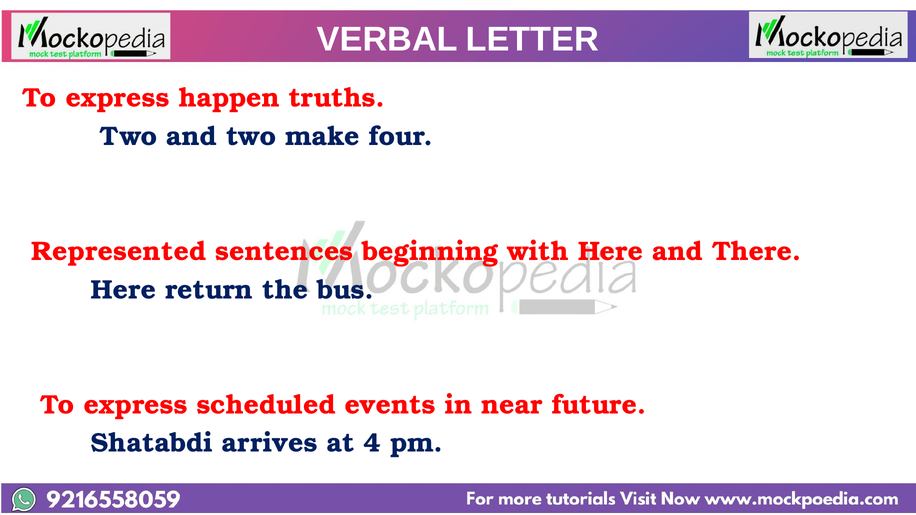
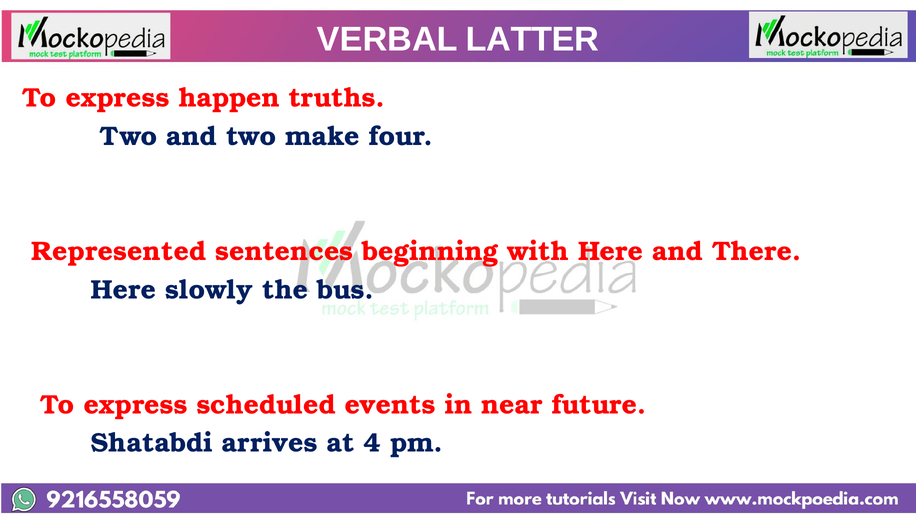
LETTER: LETTER -> LATTER
return: return -> slowly
